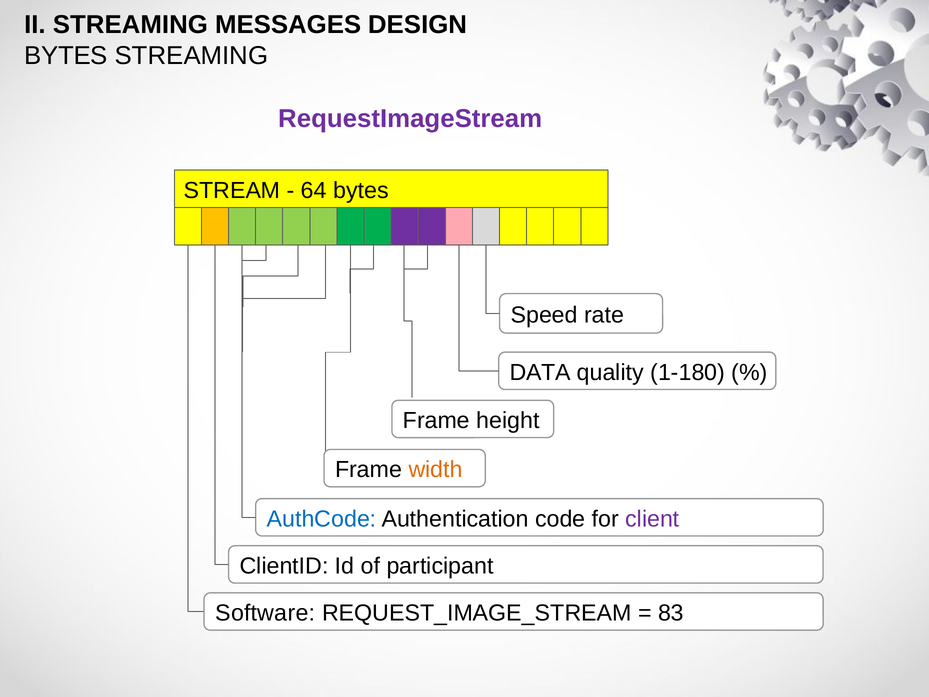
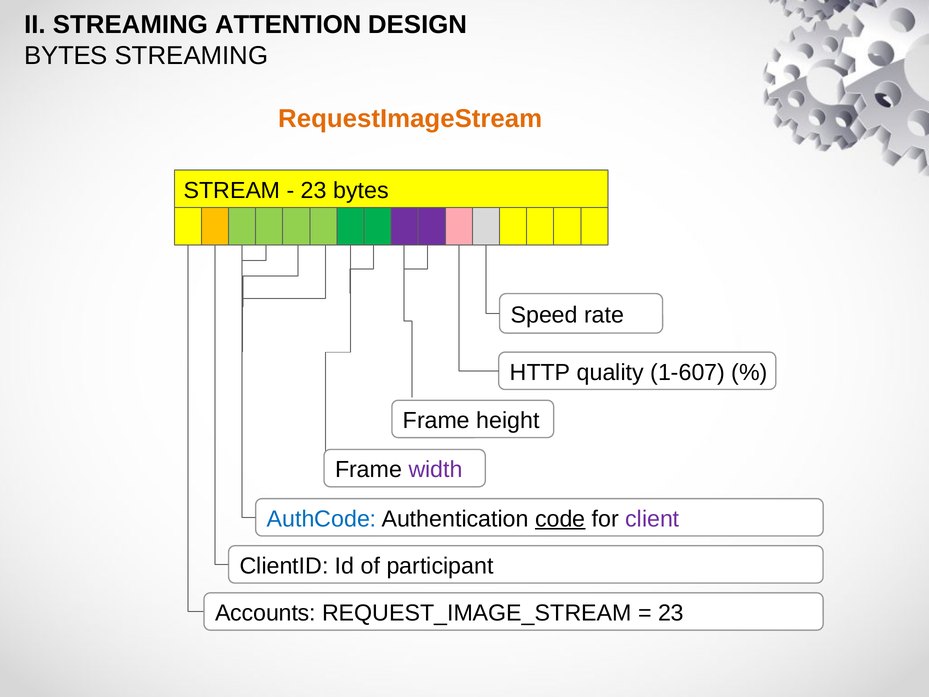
MESSAGES: MESSAGES -> ATTENTION
RequestImageStream colour: purple -> orange
64 at (314, 190): 64 -> 23
DATA: DATA -> HTTP
1-180: 1-180 -> 1-607
width colour: orange -> purple
code underline: none -> present
Software: Software -> Accounts
83 at (671, 613): 83 -> 23
